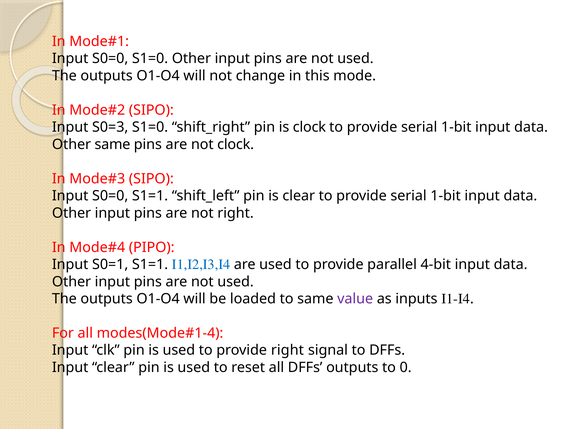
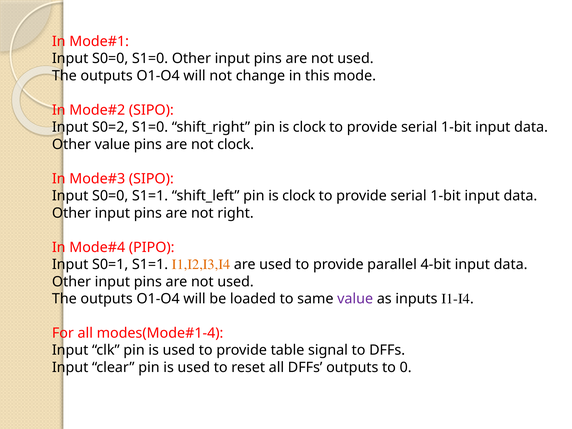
S0=3: S0=3 -> S0=2
Other same: same -> value
shift_left pin is clear: clear -> clock
I1,I2,I3,I4 colour: blue -> orange
provide right: right -> table
